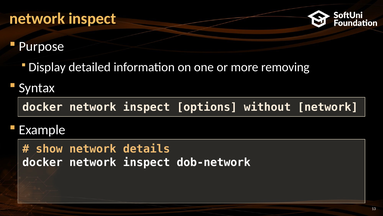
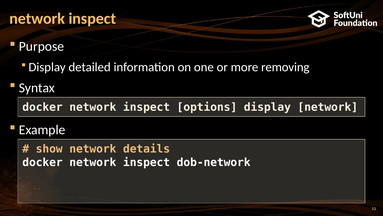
options without: without -> display
